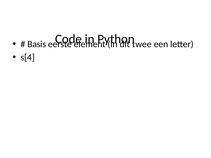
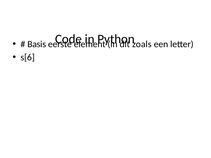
twee: twee -> zoals
s[4: s[4 -> s[6
